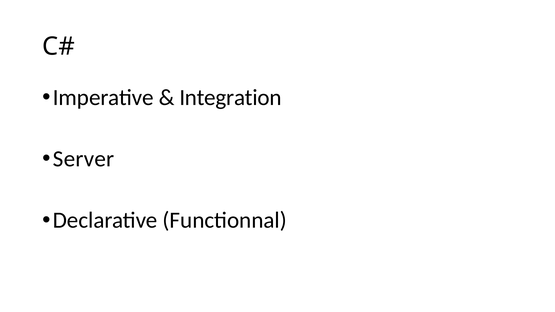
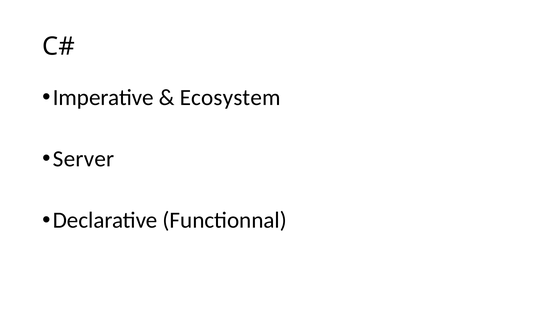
Integration: Integration -> Ecosystem
